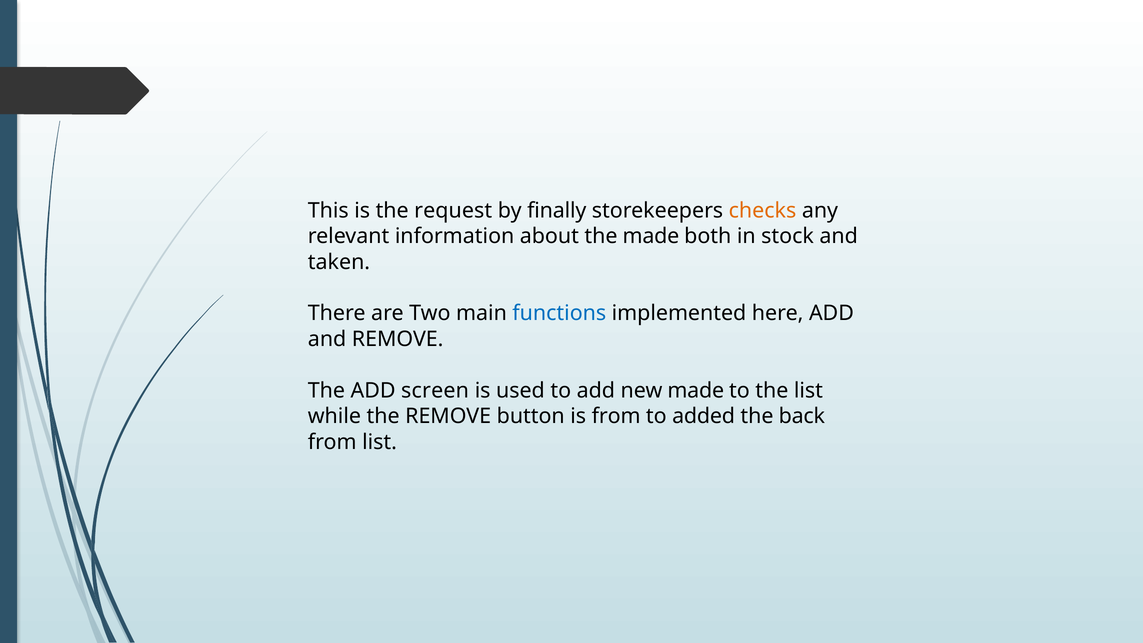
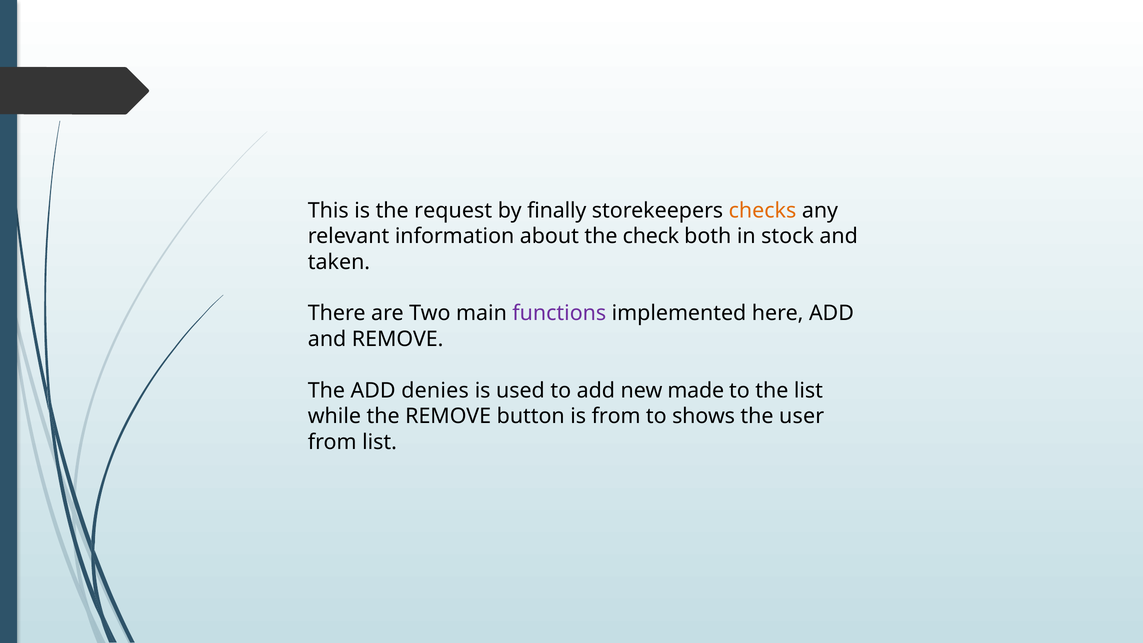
the made: made -> check
functions colour: blue -> purple
screen: screen -> denies
added: added -> shows
back: back -> user
